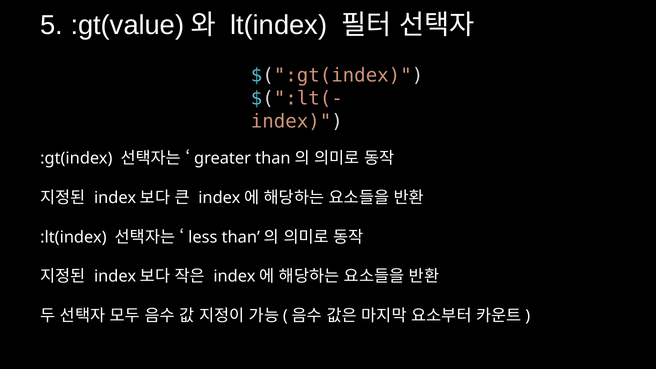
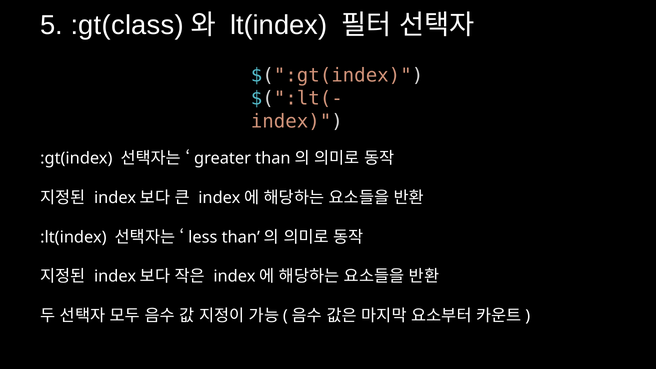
:gt(value: :gt(value -> :gt(class
